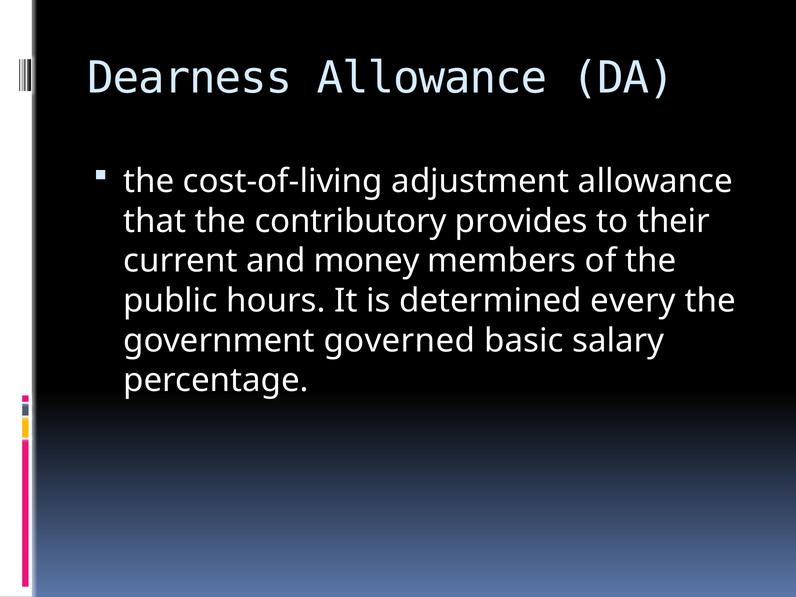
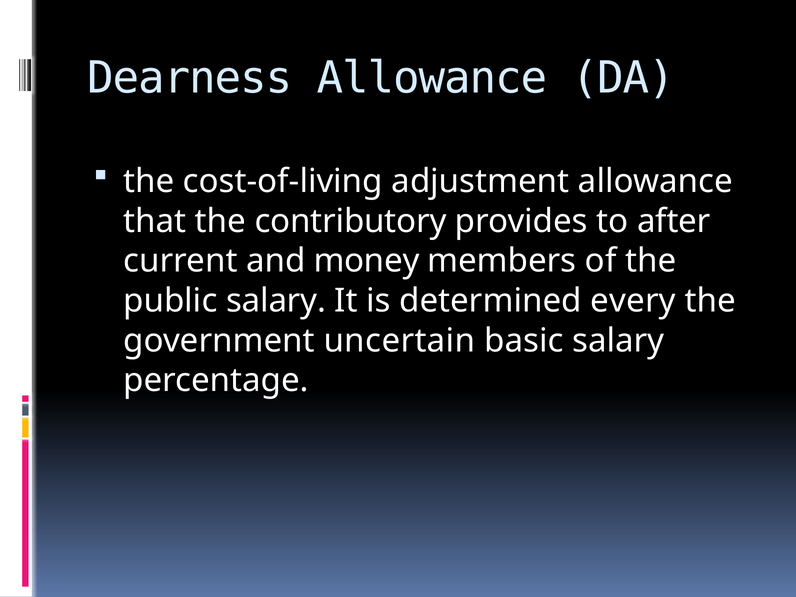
their: their -> after
public hours: hours -> salary
governed: governed -> uncertain
